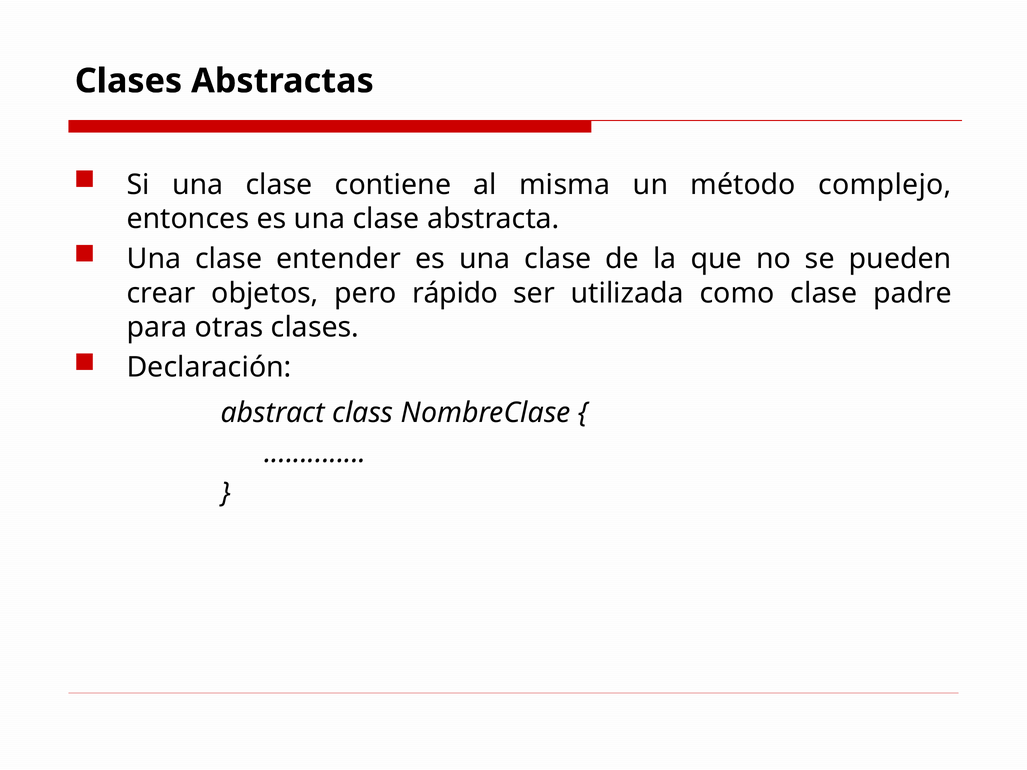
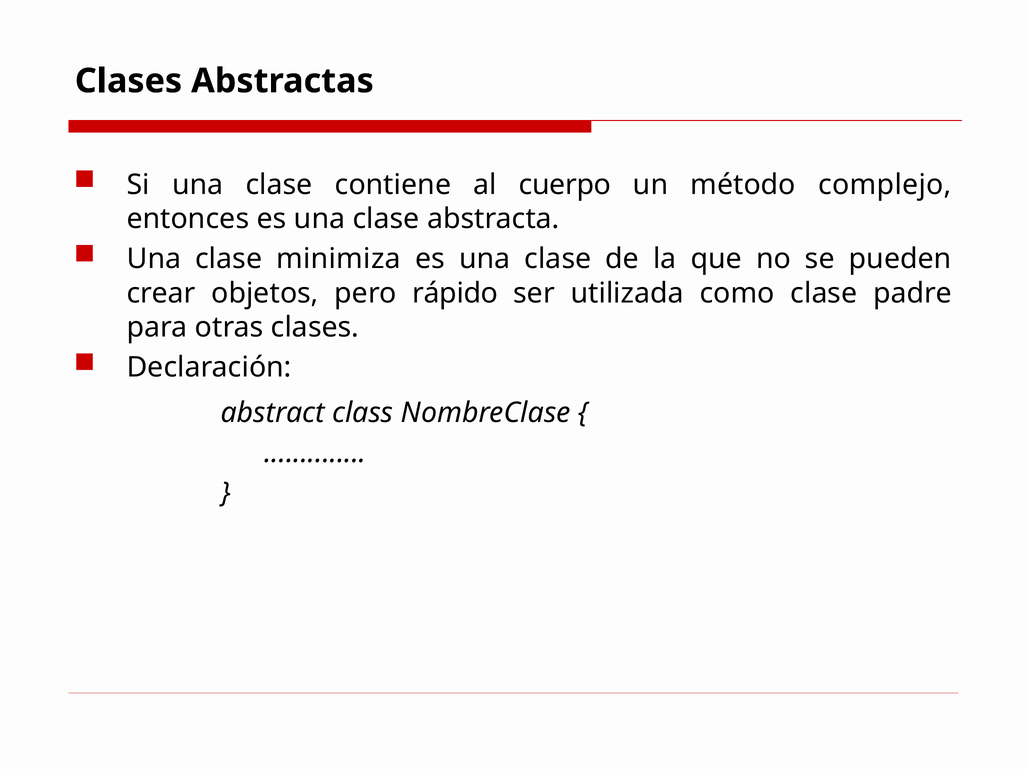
misma: misma -> cuerpo
entender: entender -> minimiza
